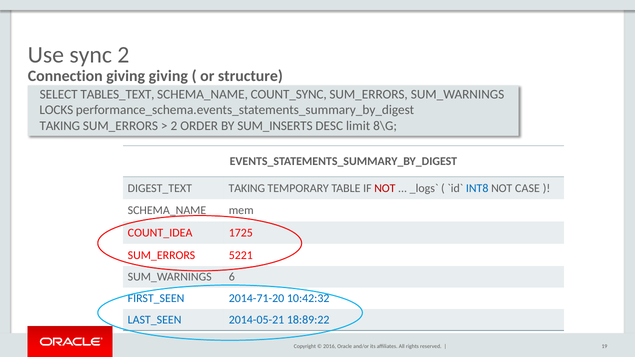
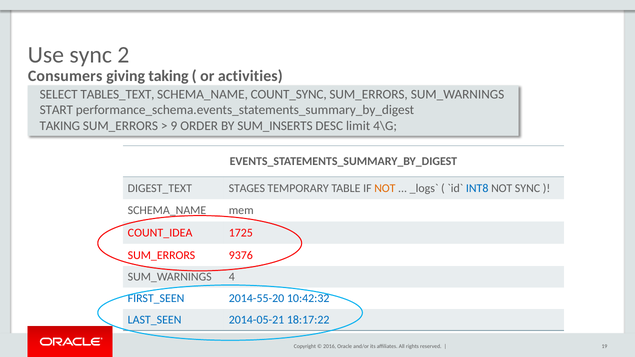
Connection: Connection -> Consumers
giving giving: giving -> taking
structure: structure -> activities
LOCKS: LOCKS -> START
2 at (174, 126): 2 -> 9
8\G: 8\G -> 4\G
DIGEST_TEXT TAKING: TAKING -> STAGES
NOT at (385, 188) colour: red -> orange
NOT CASE: CASE -> SYNC
5221: 5221 -> 9376
6: 6 -> 4
2014-71-20: 2014-71-20 -> 2014-55-20
18:89:22: 18:89:22 -> 18:17:22
